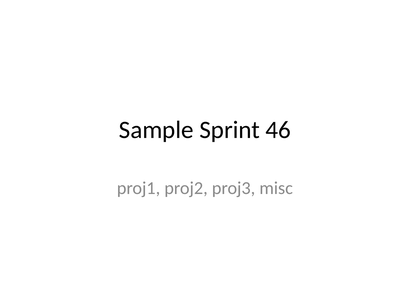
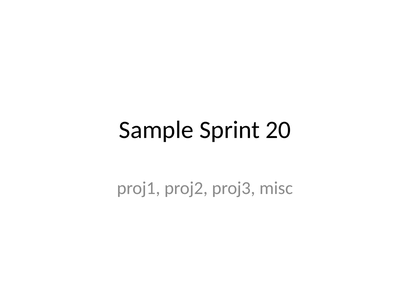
46: 46 -> 20
